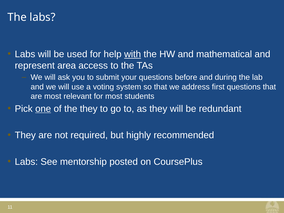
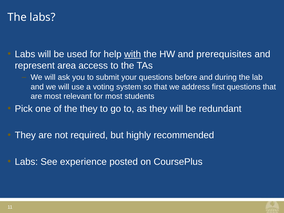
mathematical: mathematical -> prerequisites
one underline: present -> none
mentorship: mentorship -> experience
